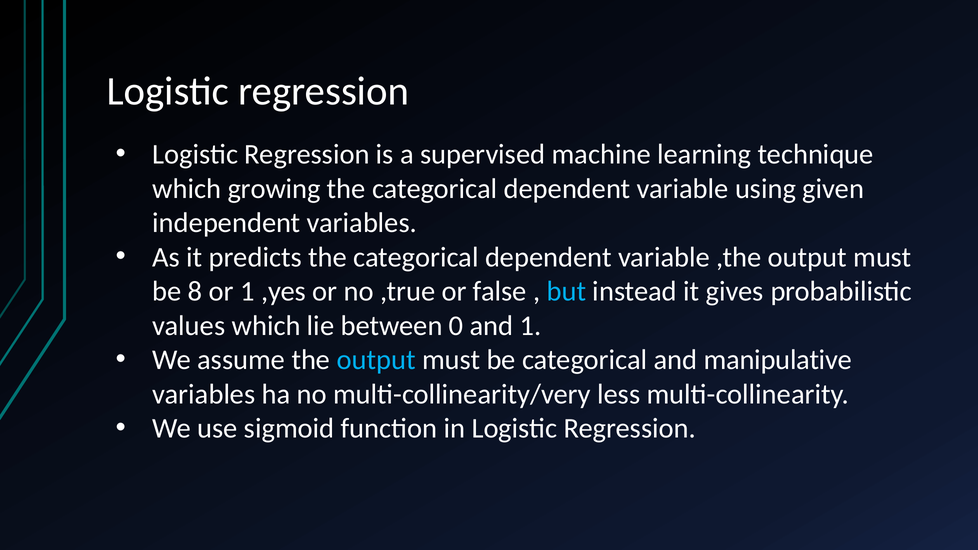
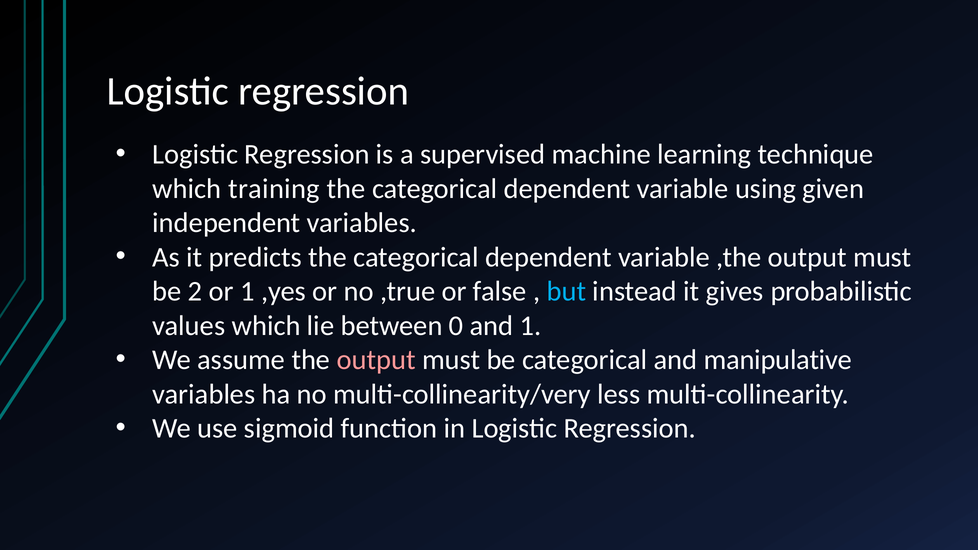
growing: growing -> training
8: 8 -> 2
output at (376, 360) colour: light blue -> pink
